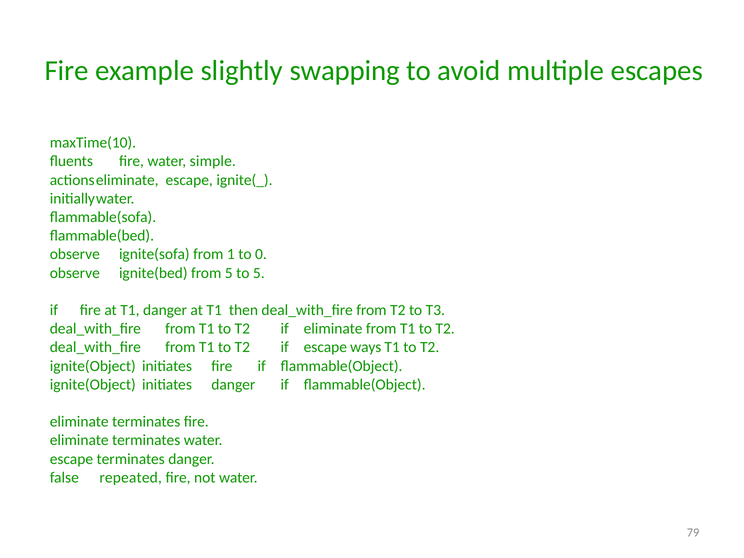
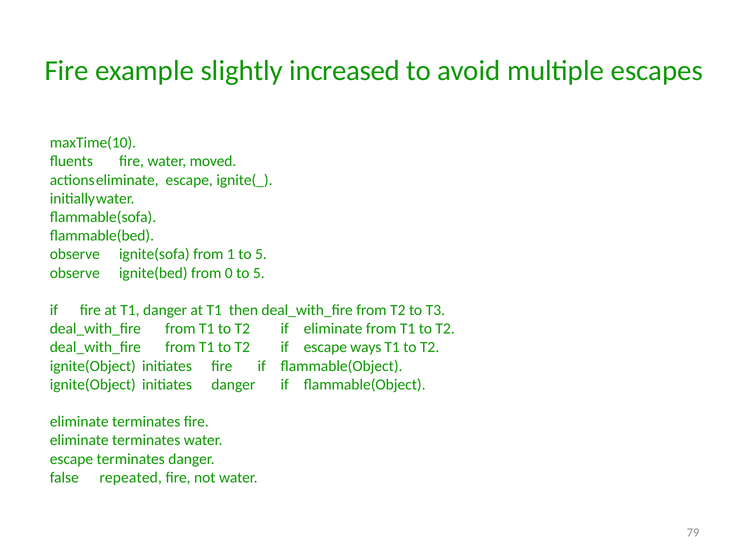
swapping: swapping -> increased
simple: simple -> moved
1 to 0: 0 -> 5
from 5: 5 -> 0
